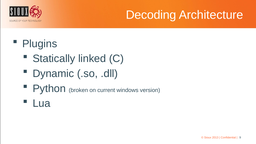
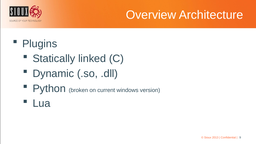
Decoding: Decoding -> Overview
